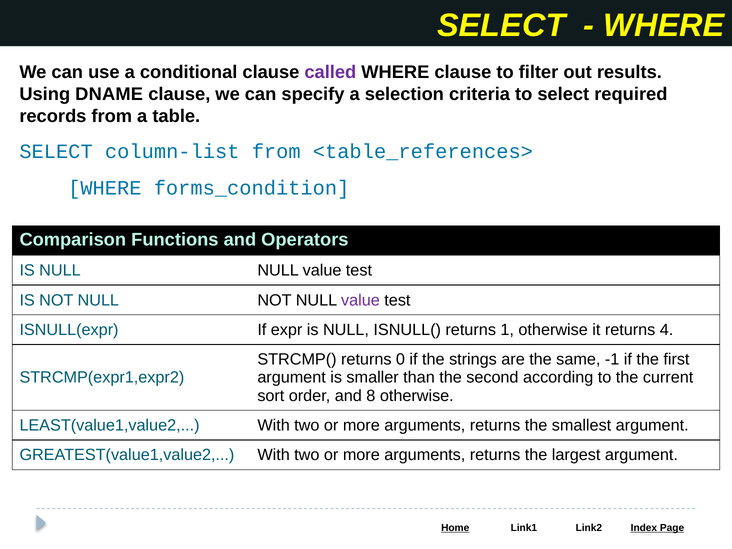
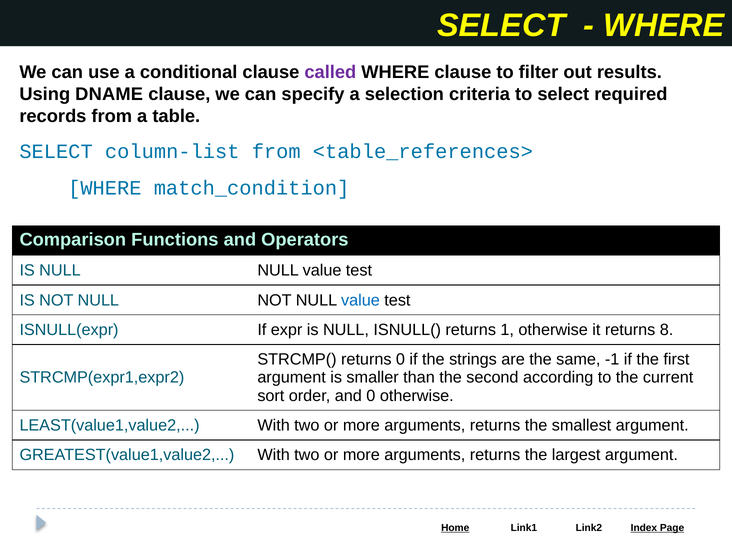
forms_condition: forms_condition -> match_condition
value at (360, 300) colour: purple -> blue
4: 4 -> 8
and 8: 8 -> 0
